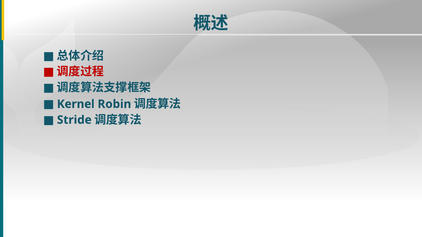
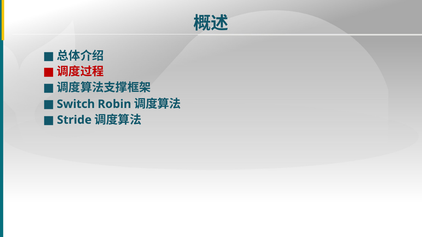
Kernel: Kernel -> Switch
